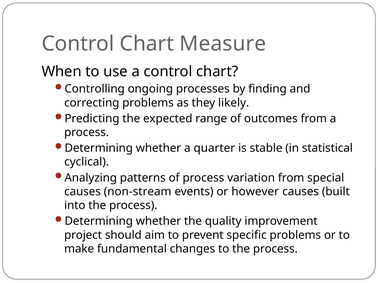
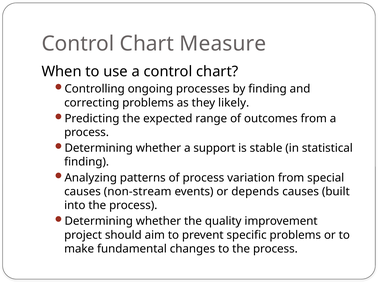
quarter: quarter -> support
cyclical at (87, 162): cyclical -> finding
however: however -> depends
